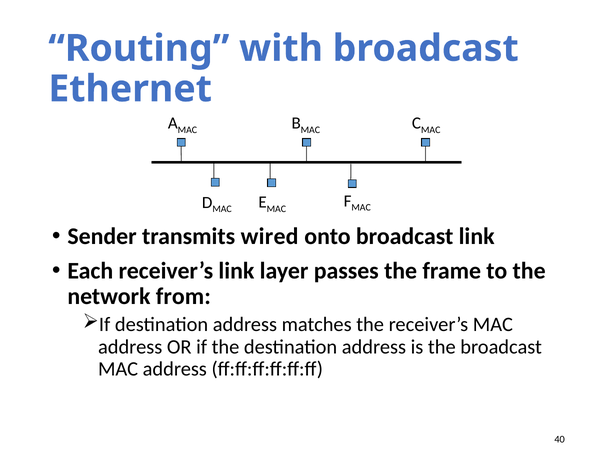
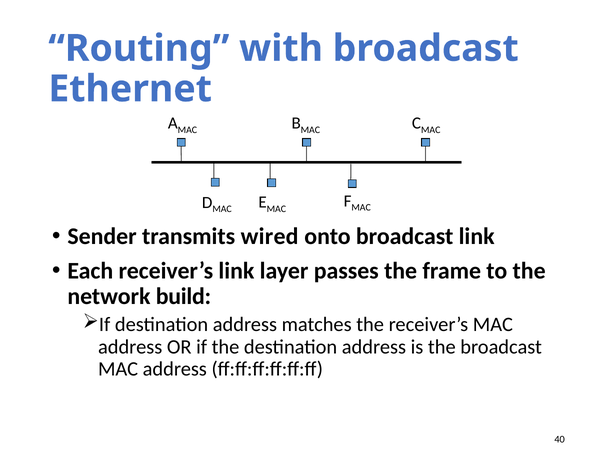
from: from -> build
